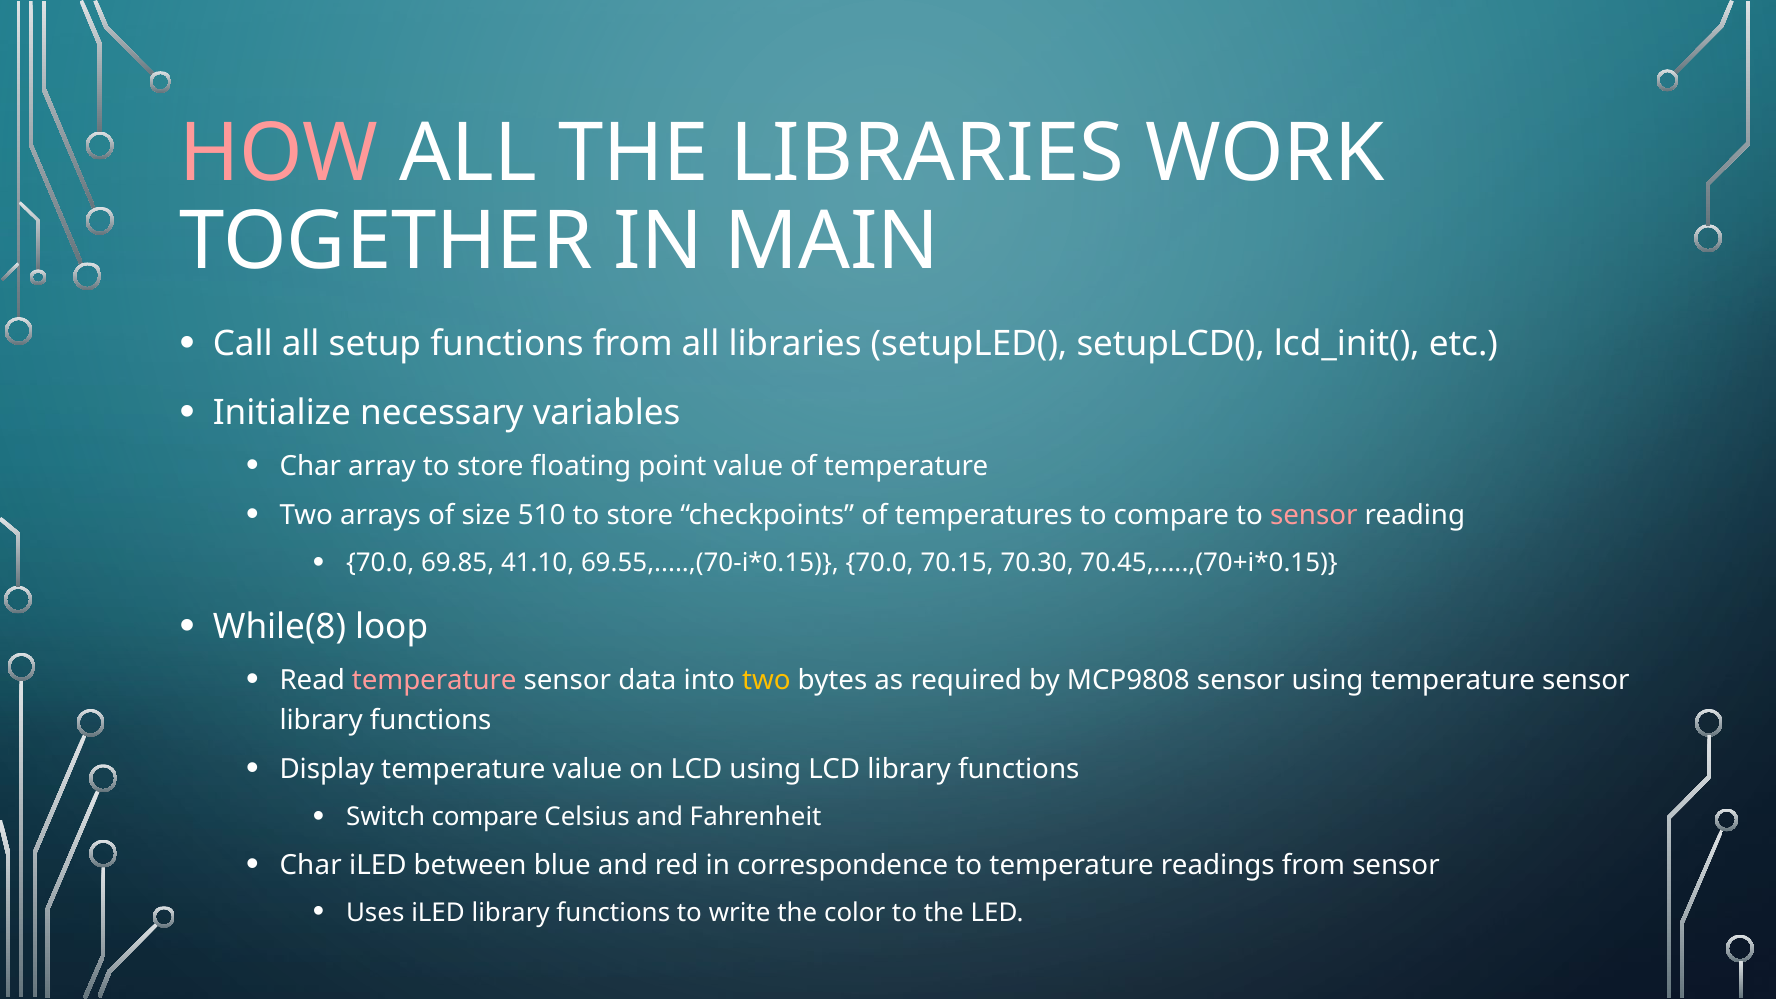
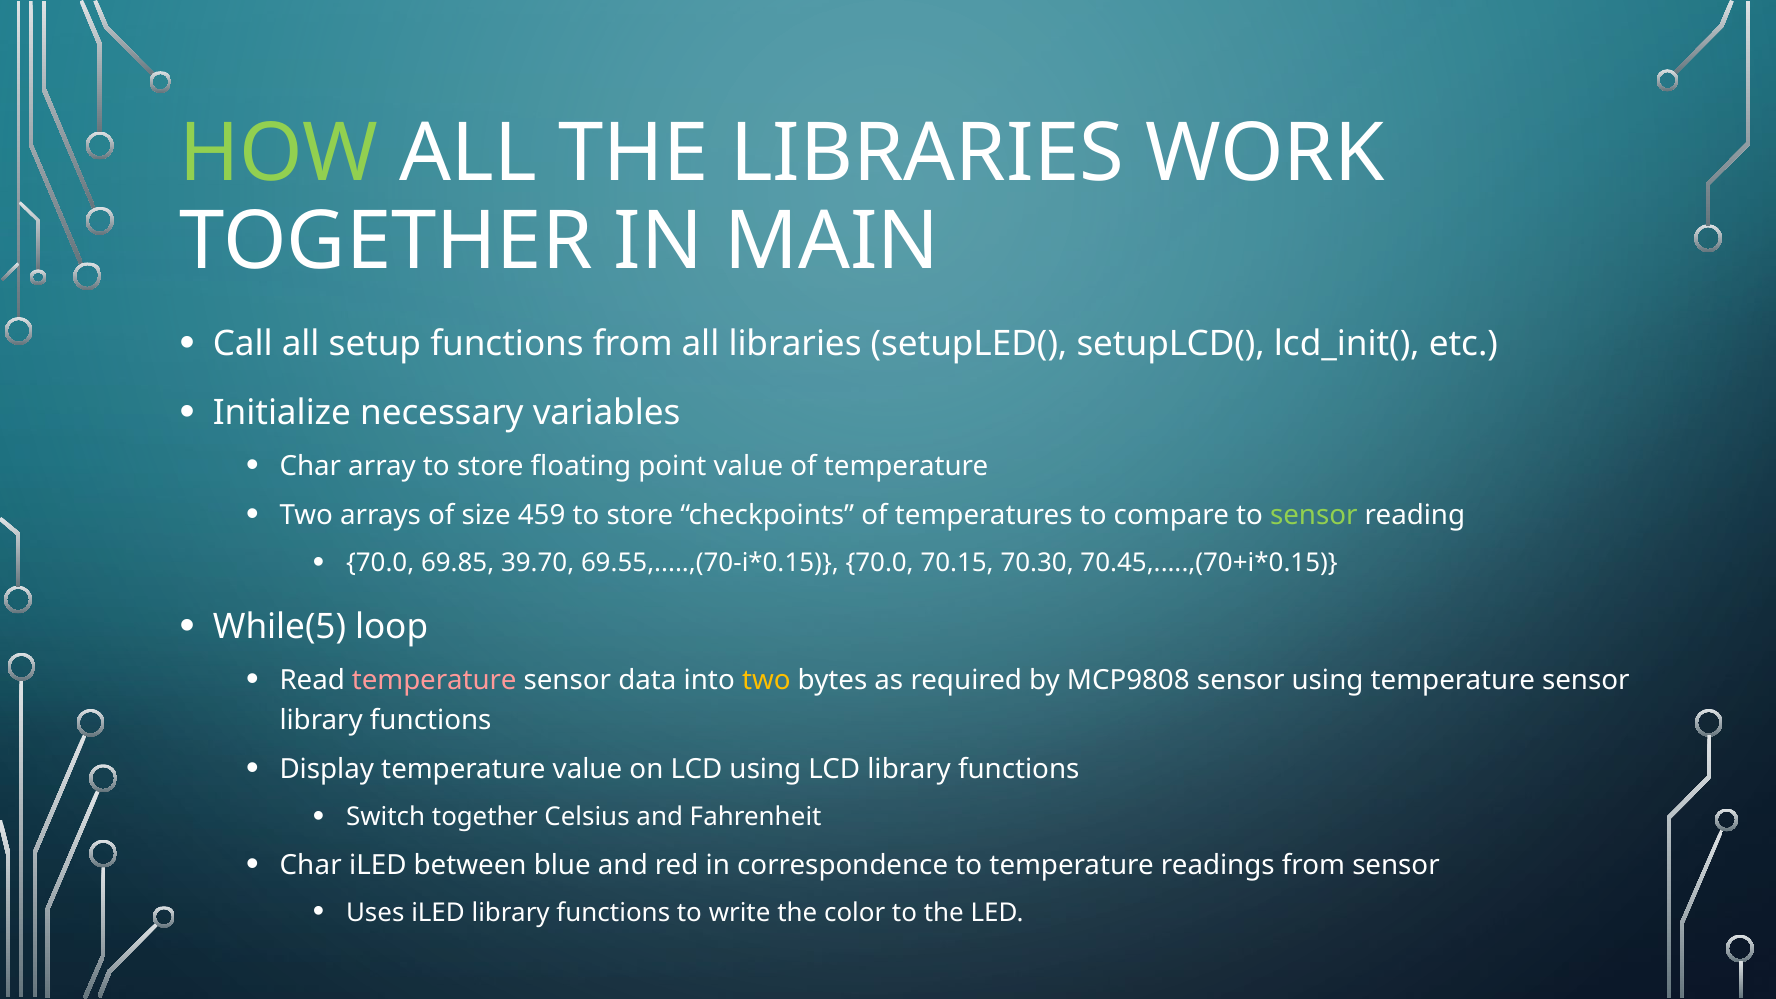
HOW colour: pink -> light green
510: 510 -> 459
sensor at (1314, 515) colour: pink -> light green
41.10: 41.10 -> 39.70
While(8: While(8 -> While(5
Switch compare: compare -> together
